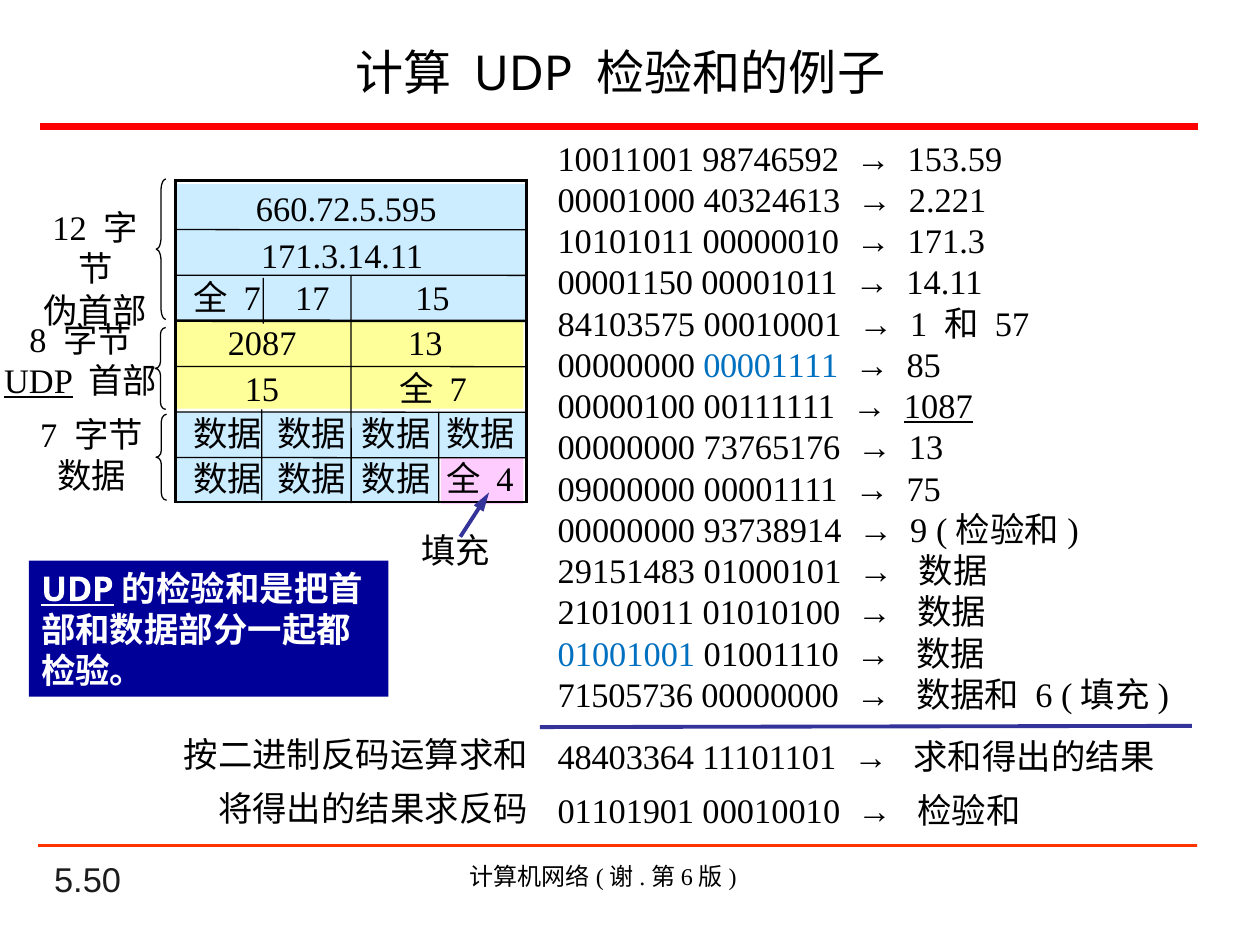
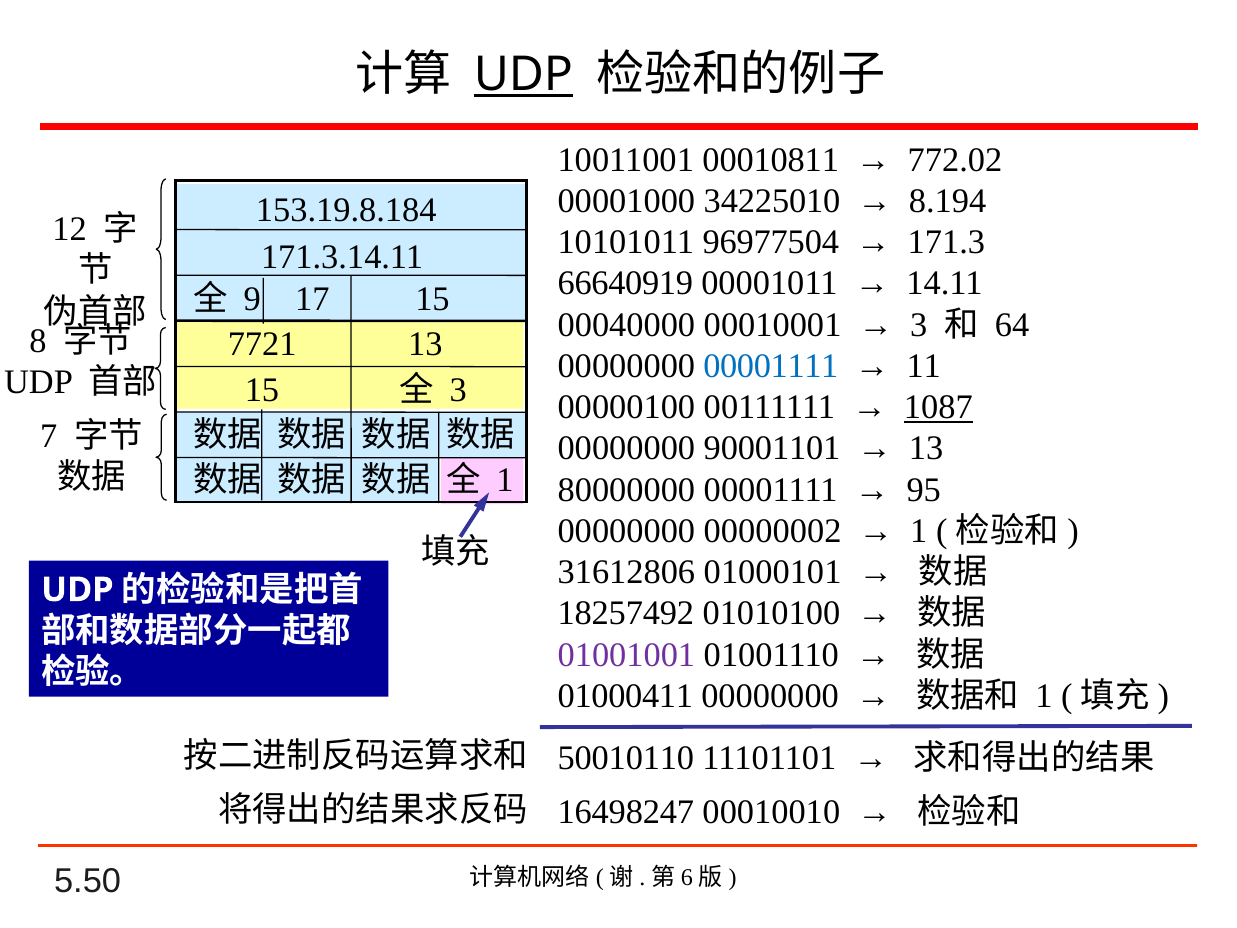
UDP at (523, 75) underline: none -> present
98746592: 98746592 -> 00010811
153.59: 153.59 -> 772.02
40324613: 40324613 -> 34225010
2.221: 2.221 -> 8.194
660.72.5.595: 660.72.5.595 -> 153.19.8.184
00000010: 00000010 -> 96977504
00001150: 00001150 -> 66640919
7 at (252, 299): 7 -> 9
84103575: 84103575 -> 00040000
1 at (919, 325): 1 -> 3
57: 57 -> 64
2087: 2087 -> 7721
85: 85 -> 11
UDP at (38, 382) underline: present -> none
7 at (458, 390): 7 -> 3
73765176: 73765176 -> 90001101
4 at (505, 480): 4 -> 1
09000000: 09000000 -> 80000000
75: 75 -> 95
93738914: 93738914 -> 00000002
9 at (919, 531): 9 -> 1
29151483: 29151483 -> 31612806
UDP at (77, 590) underline: present -> none
21010011: 21010011 -> 18257492
01001001 colour: blue -> purple
71505736: 71505736 -> 01000411
6 at (1044, 696): 6 -> 1
48403364: 48403364 -> 50010110
01101901: 01101901 -> 16498247
